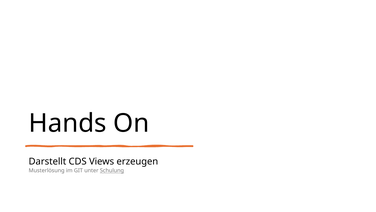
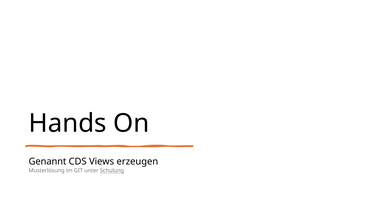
Darstellt: Darstellt -> Genannt
